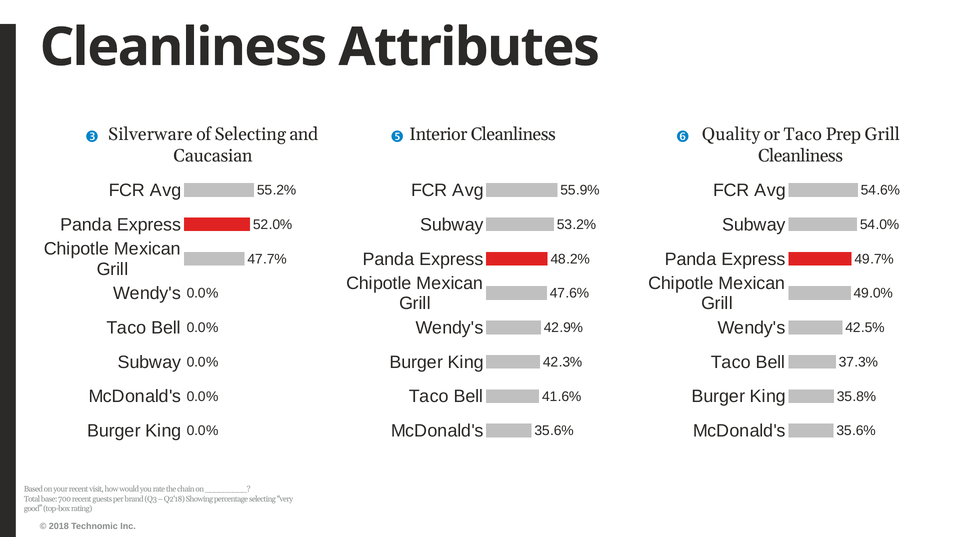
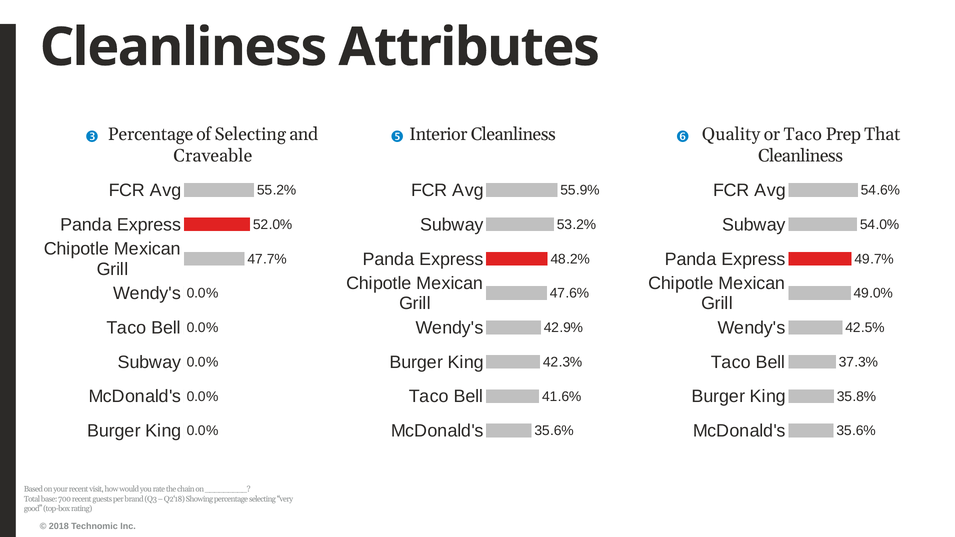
Silverware at (150, 134): Silverware -> Percentage
Prep Grill: Grill -> That
Caucasian: Caucasian -> Craveable
